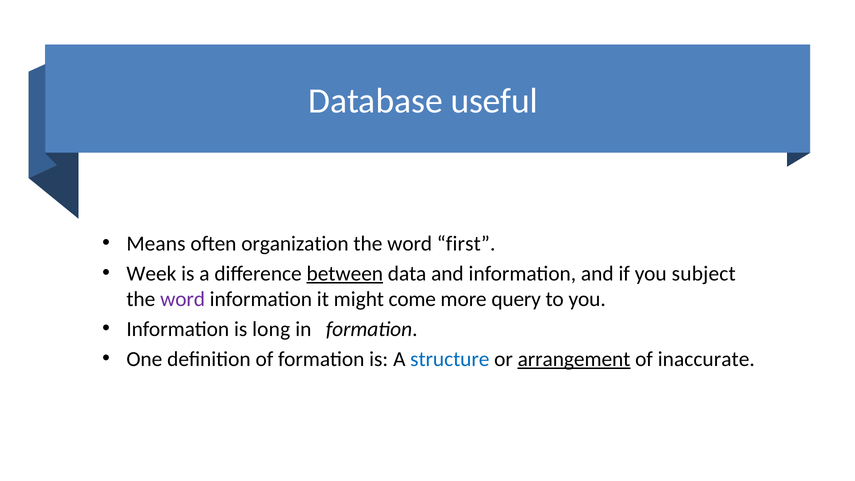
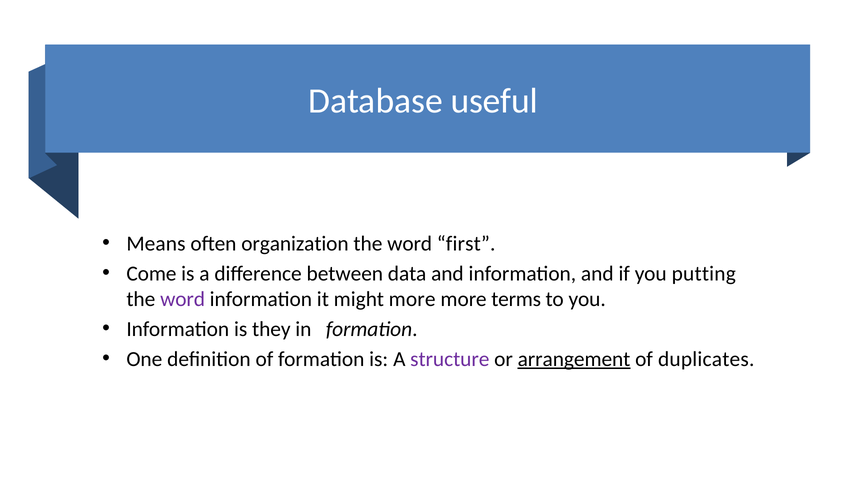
Week: Week -> Come
between underline: present -> none
subject: subject -> putting
might come: come -> more
query: query -> terms
long: long -> they
structure colour: blue -> purple
inaccurate: inaccurate -> duplicates
